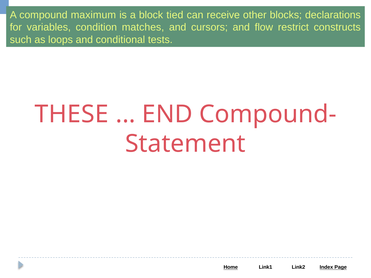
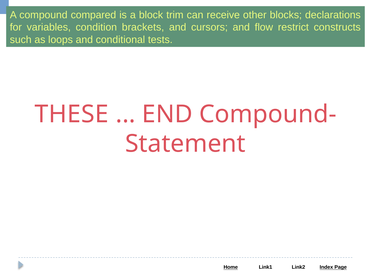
maximum: maximum -> compared
tied: tied -> trim
matches: matches -> brackets
